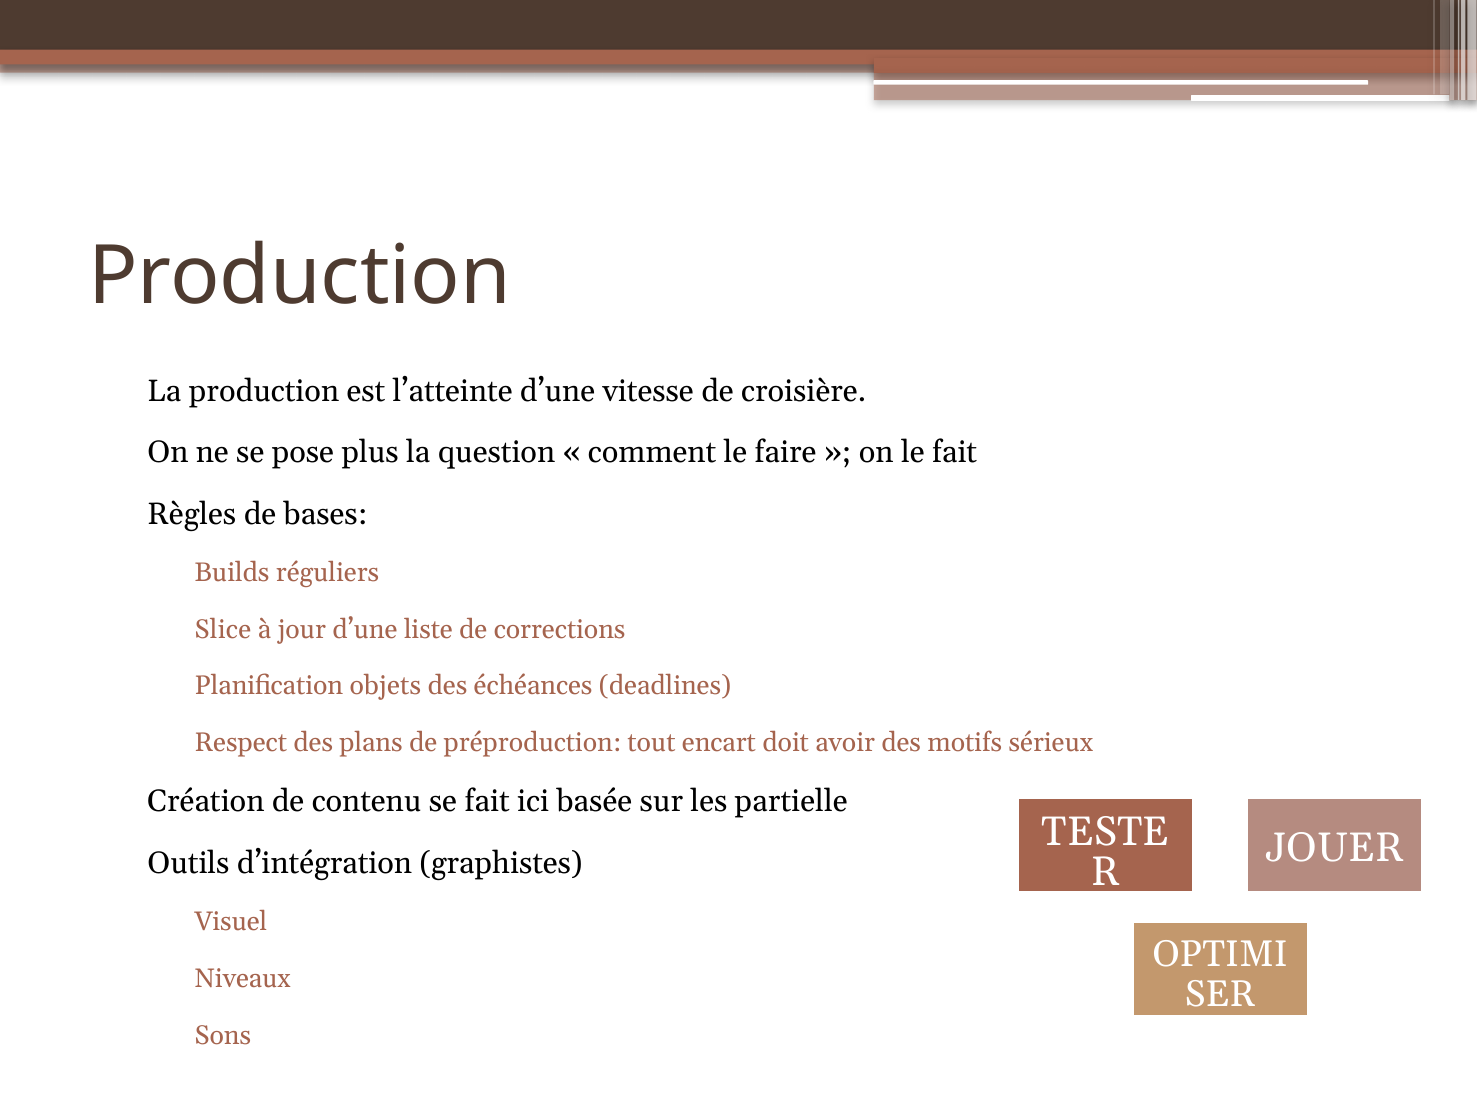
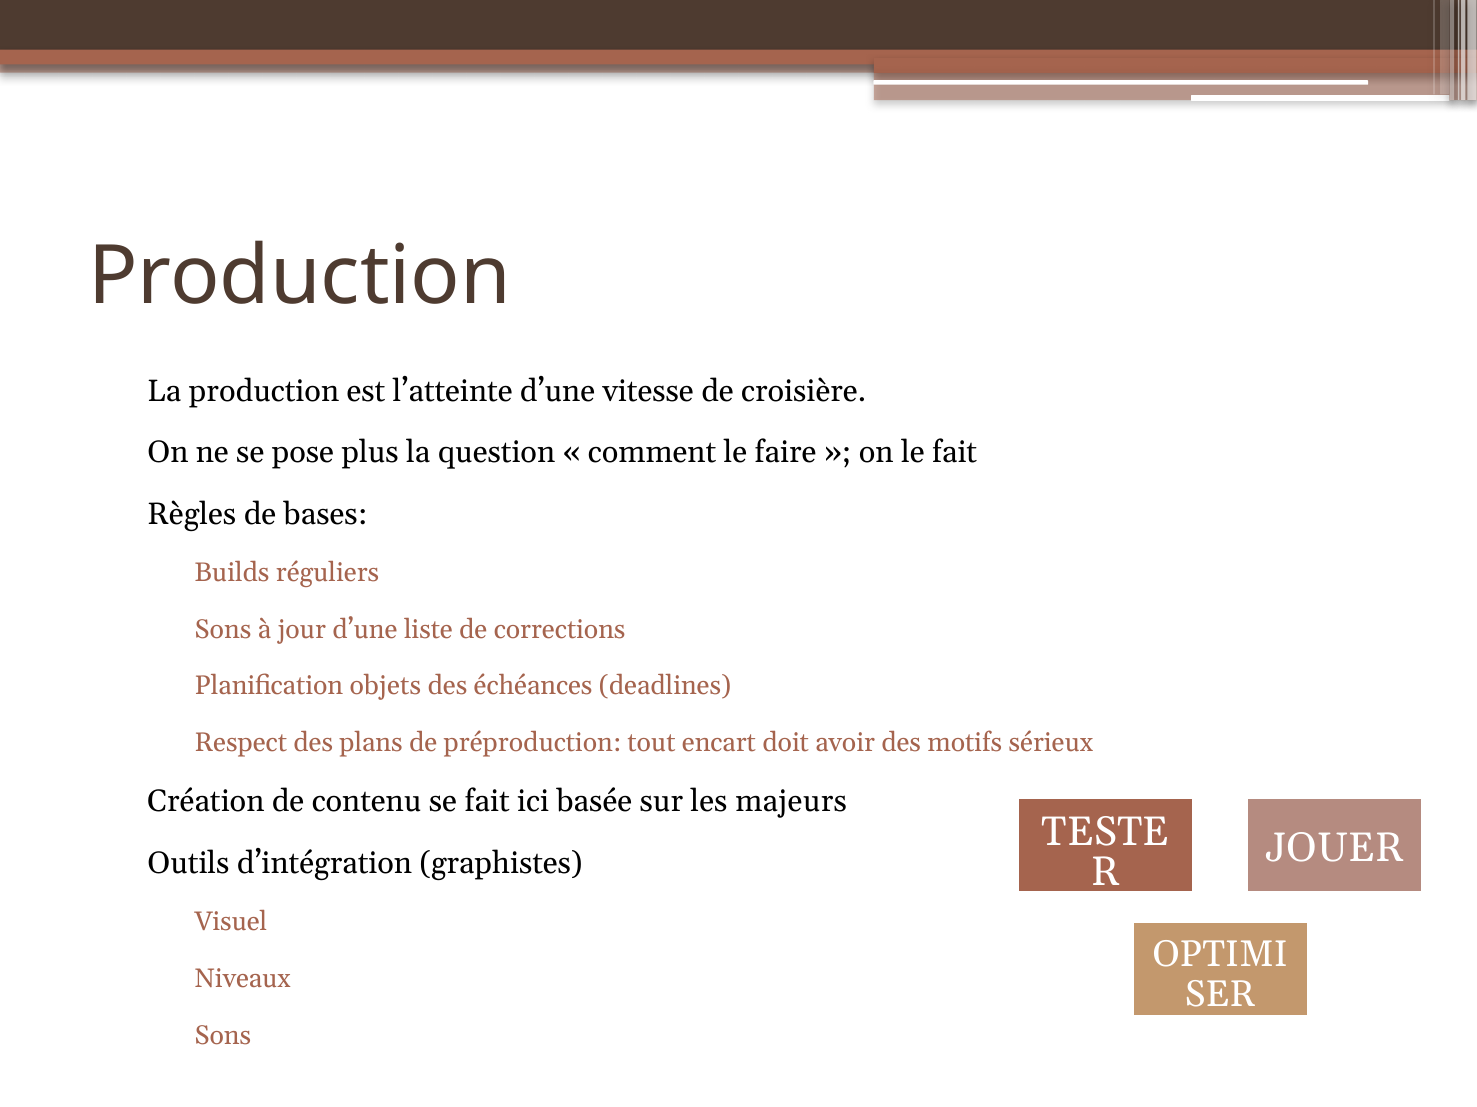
Slice at (223, 630): Slice -> Sons
partielle: partielle -> majeurs
